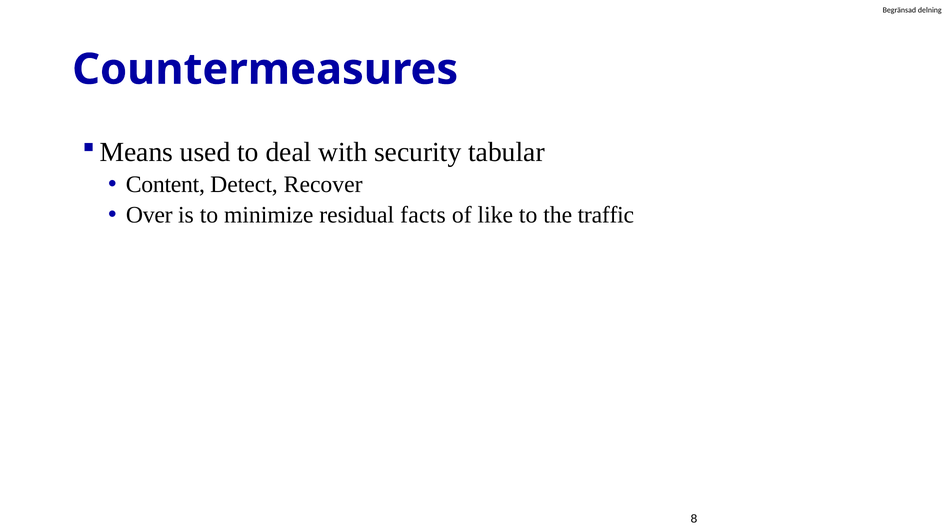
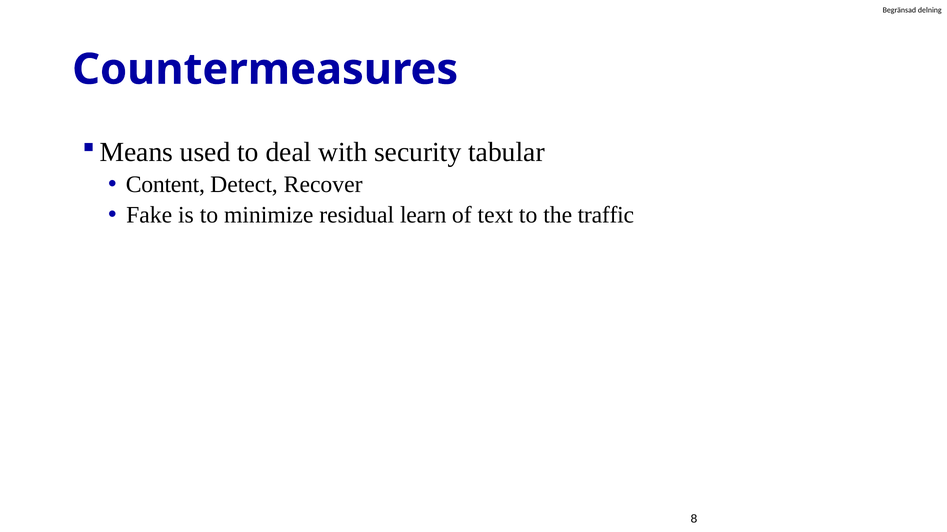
Over: Over -> Fake
facts: facts -> learn
like: like -> text
